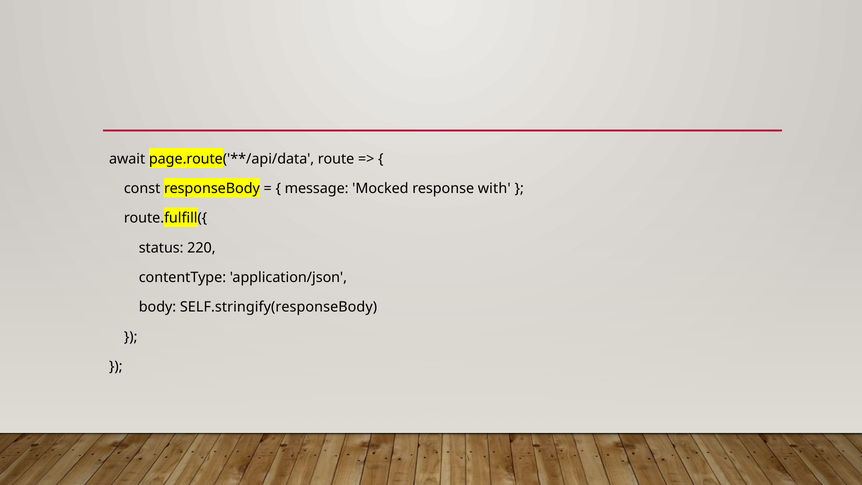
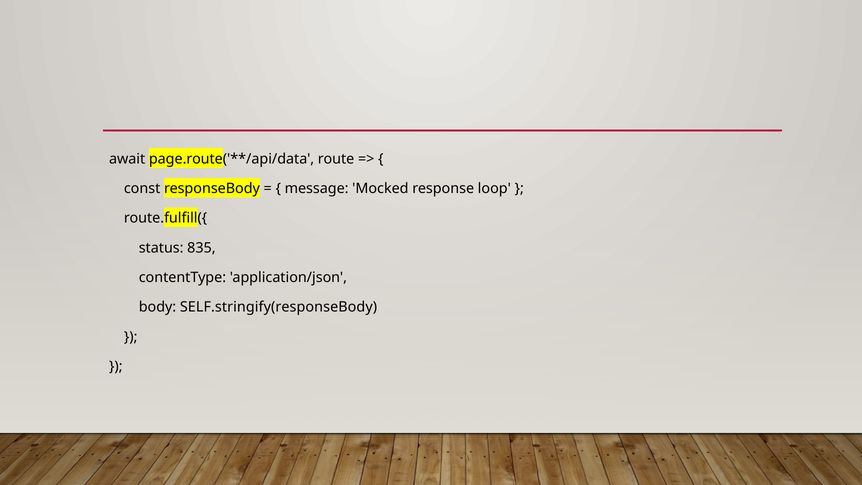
with: with -> loop
220: 220 -> 835
